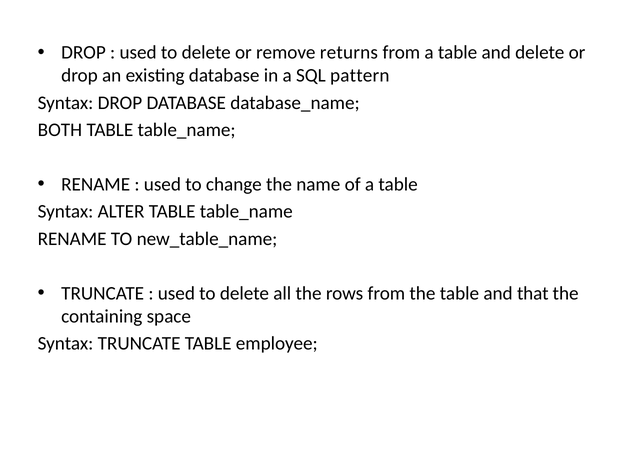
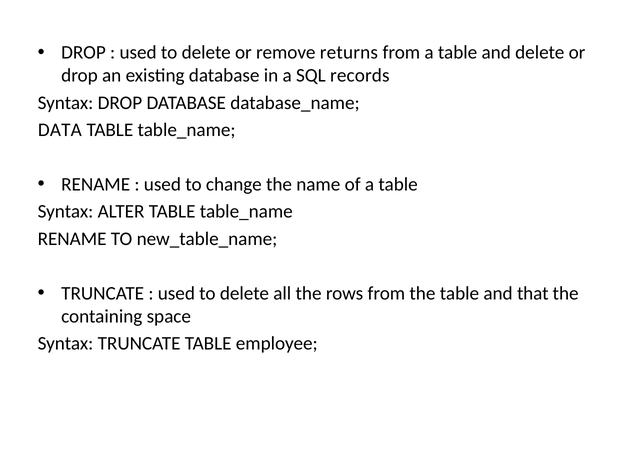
pattern: pattern -> records
BOTH: BOTH -> DATA
